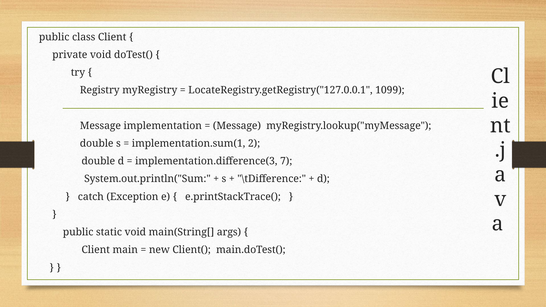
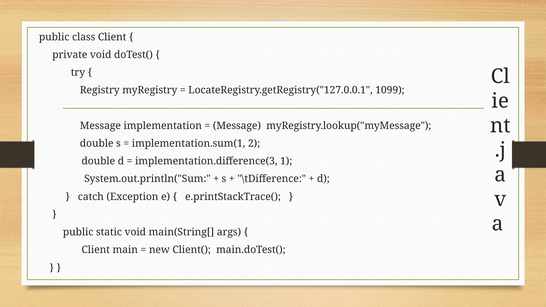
7: 7 -> 1
